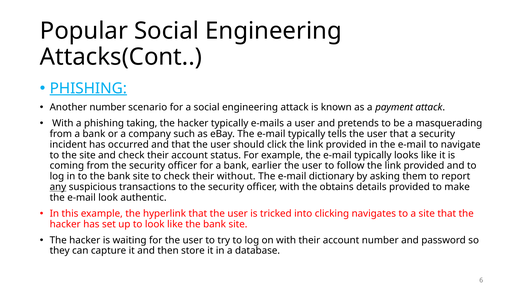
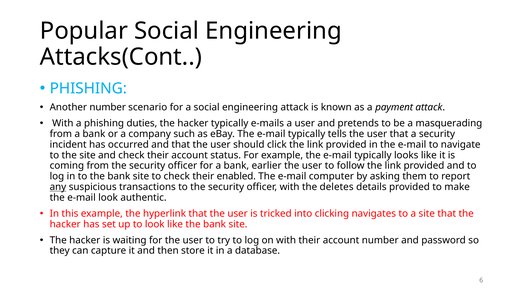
PHISHING at (88, 88) underline: present -> none
taking: taking -> duties
without: without -> enabled
dictionary: dictionary -> computer
obtains: obtains -> deletes
